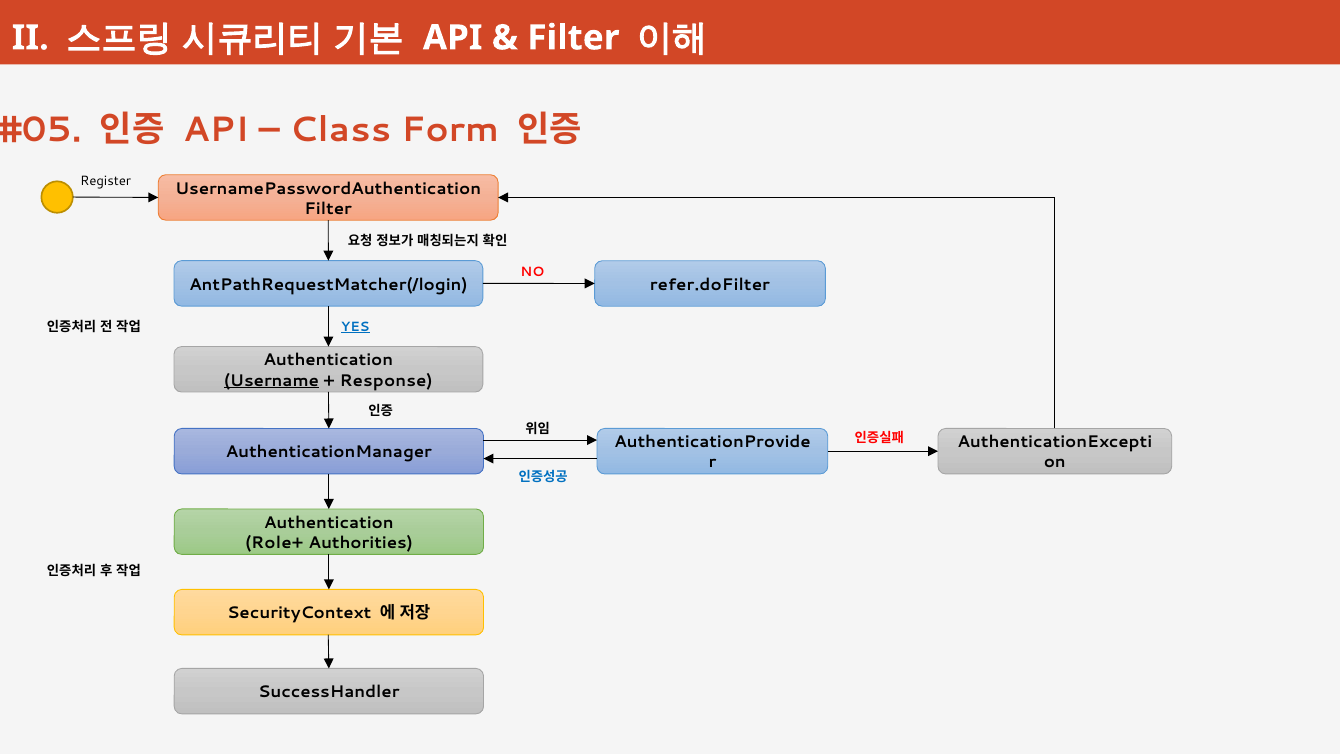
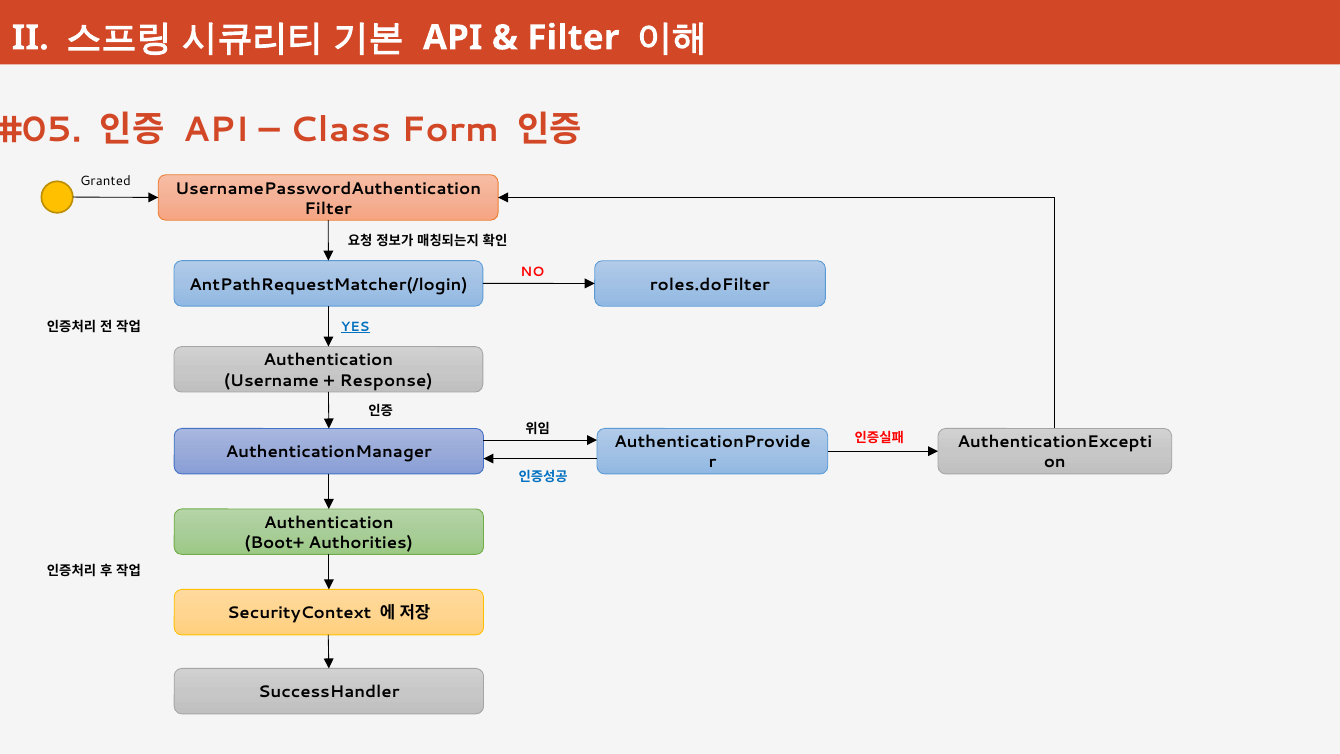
Register: Register -> Granted
refer.doFilter: refer.doFilter -> roles.doFilter
Username underline: present -> none
Role+: Role+ -> Boot+
